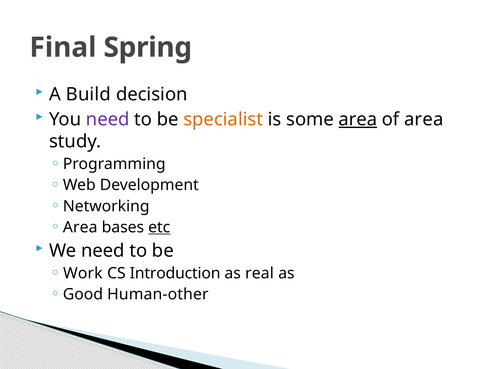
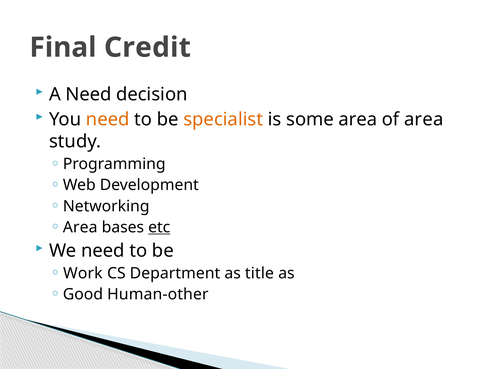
Spring: Spring -> Credit
A Build: Build -> Need
need at (108, 119) colour: purple -> orange
area at (358, 119) underline: present -> none
Introduction: Introduction -> Department
real: real -> title
